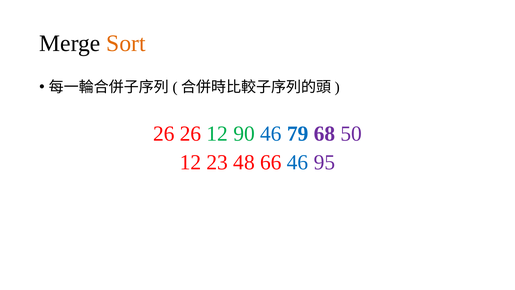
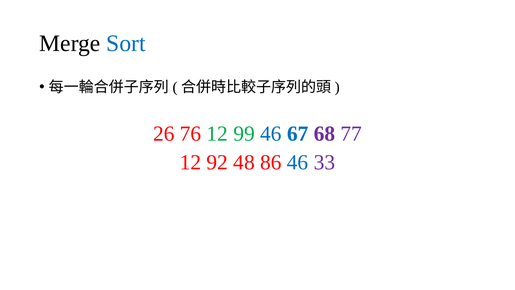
Sort colour: orange -> blue
26 26: 26 -> 76
90: 90 -> 99
79: 79 -> 67
50: 50 -> 77
23: 23 -> 92
66: 66 -> 86
95: 95 -> 33
